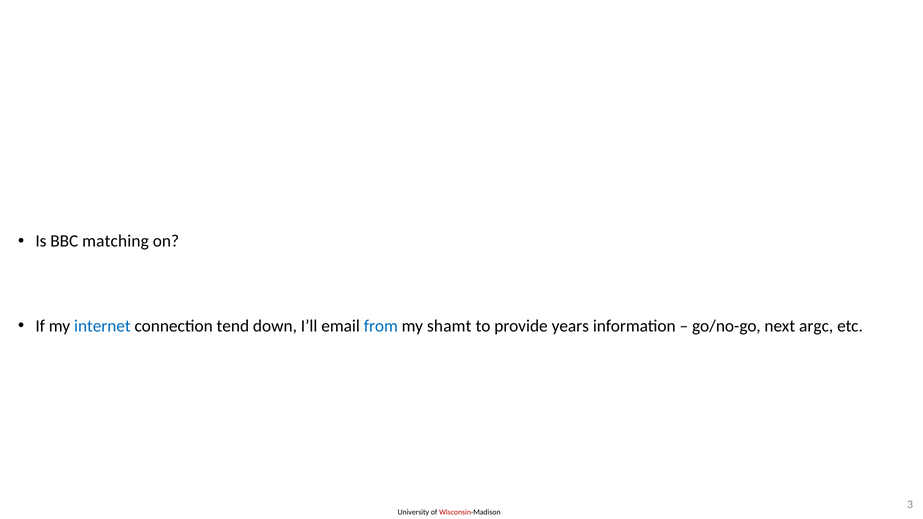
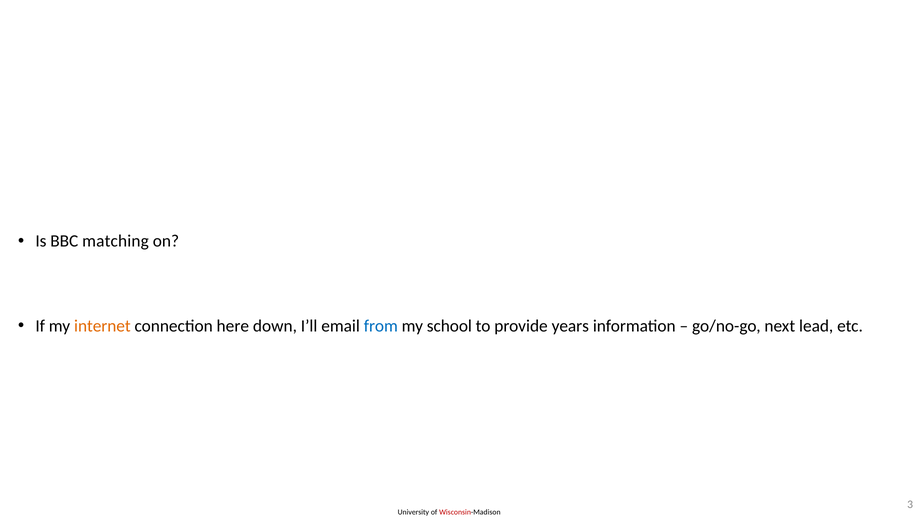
internet colour: blue -> orange
tend: tend -> here
shamt: shamt -> school
argc: argc -> lead
